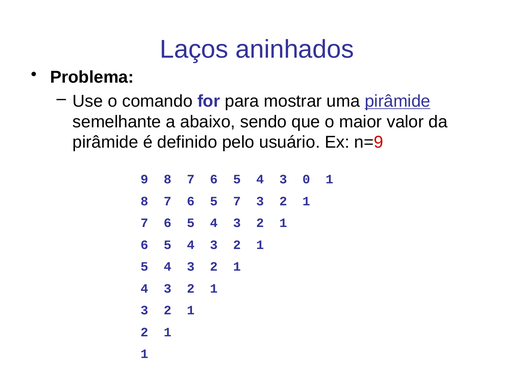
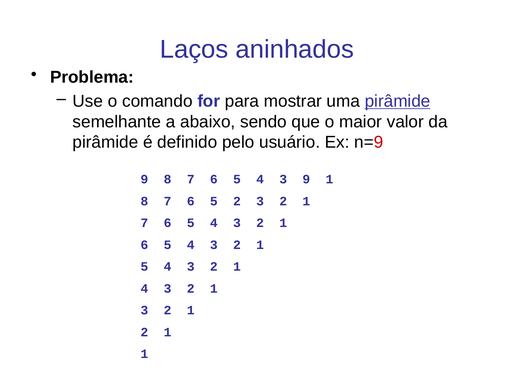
3 0: 0 -> 9
5 7: 7 -> 2
